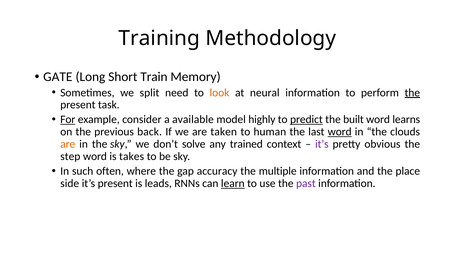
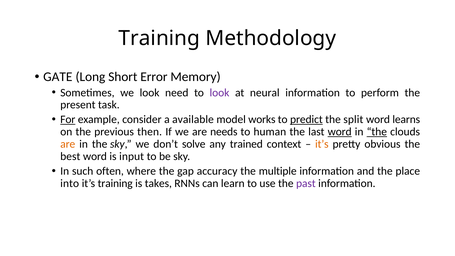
Train: Train -> Error
we split: split -> look
look at (219, 93) colour: orange -> purple
the at (412, 93) underline: present -> none
highly: highly -> works
built: built -> split
back: back -> then
taken: taken -> needs
the at (377, 132) underline: none -> present
it’s at (322, 144) colour: purple -> orange
step: step -> best
takes: takes -> input
side: side -> into
it’s present: present -> training
leads: leads -> takes
learn underline: present -> none
